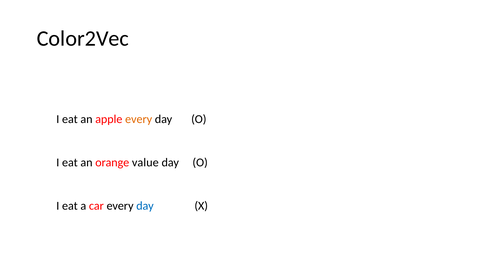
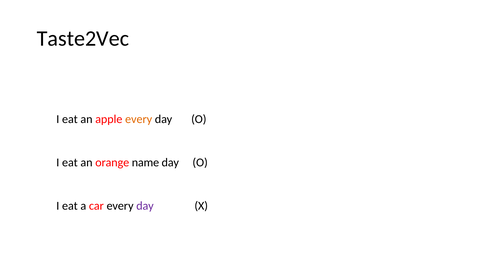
Color2Vec: Color2Vec -> Taste2Vec
value: value -> name
day at (145, 206) colour: blue -> purple
